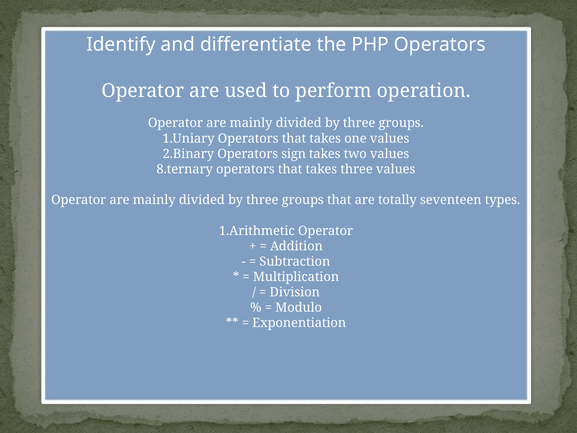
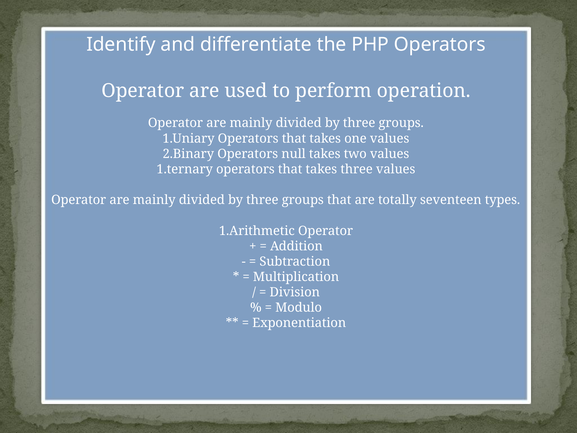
sign: sign -> null
8.ternary: 8.ternary -> 1.ternary
